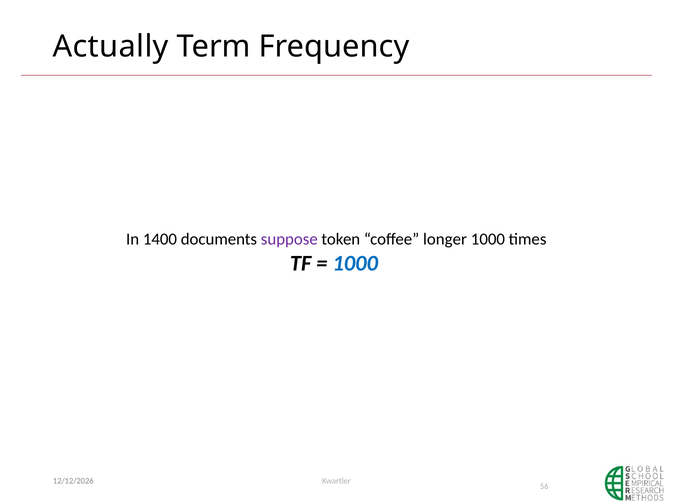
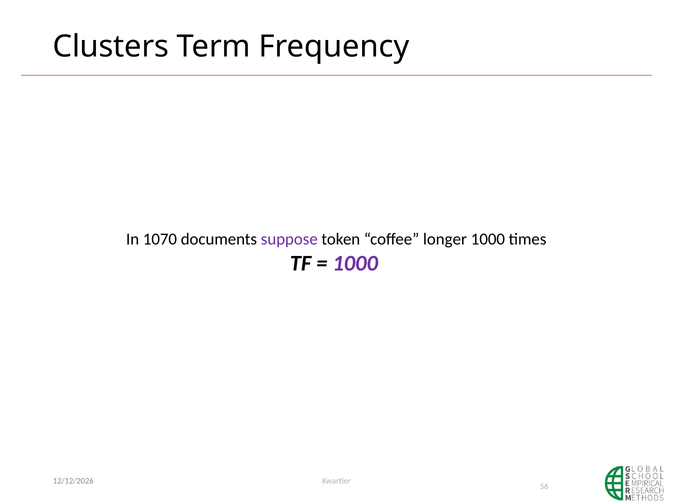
Actually: Actually -> Clusters
1400: 1400 -> 1070
1000 at (355, 264) colour: blue -> purple
